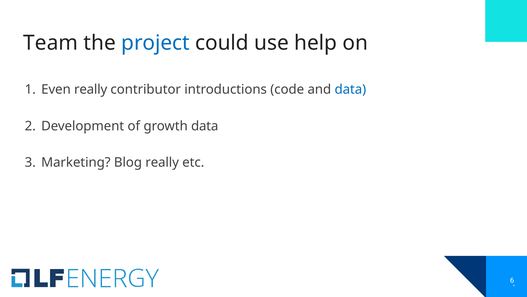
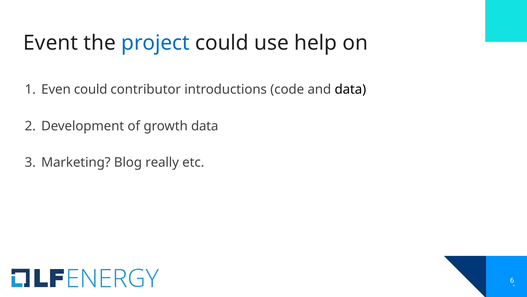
Team: Team -> Event
Even really: really -> could
data at (350, 89) colour: blue -> black
